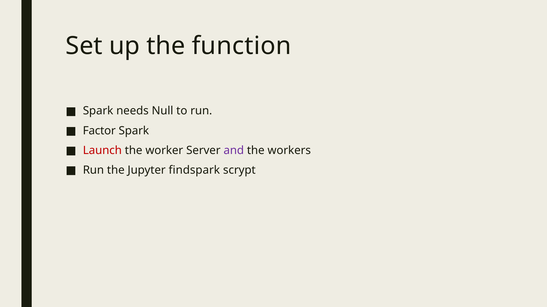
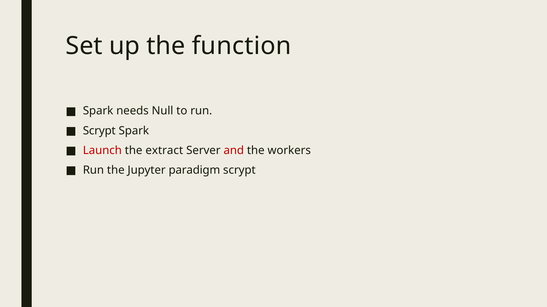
Factor at (99, 131): Factor -> Scrypt
worker: worker -> extract
and colour: purple -> red
findspark: findspark -> paradigm
